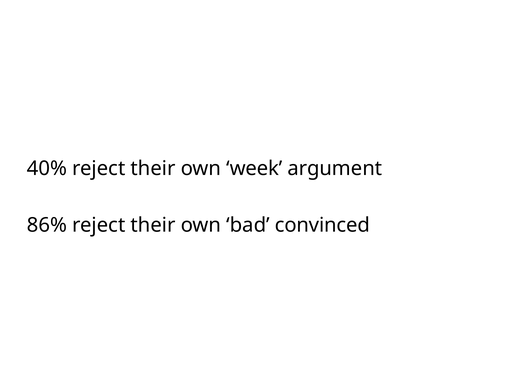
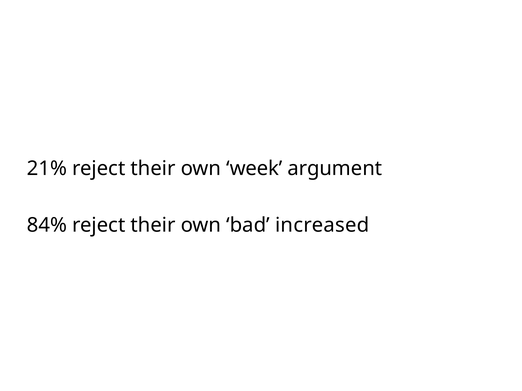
40%: 40% -> 21%
86%: 86% -> 84%
convinced: convinced -> increased
